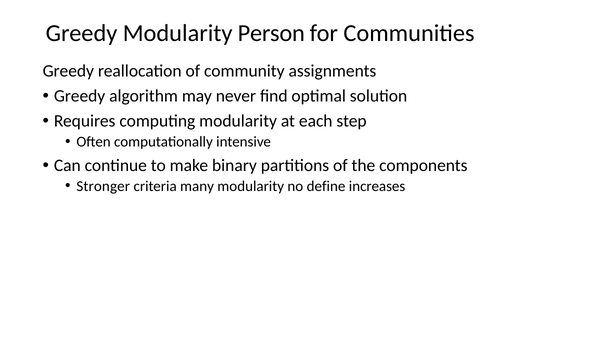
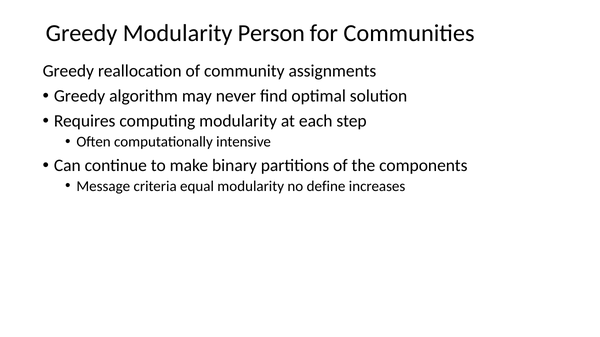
Stronger: Stronger -> Message
many: many -> equal
